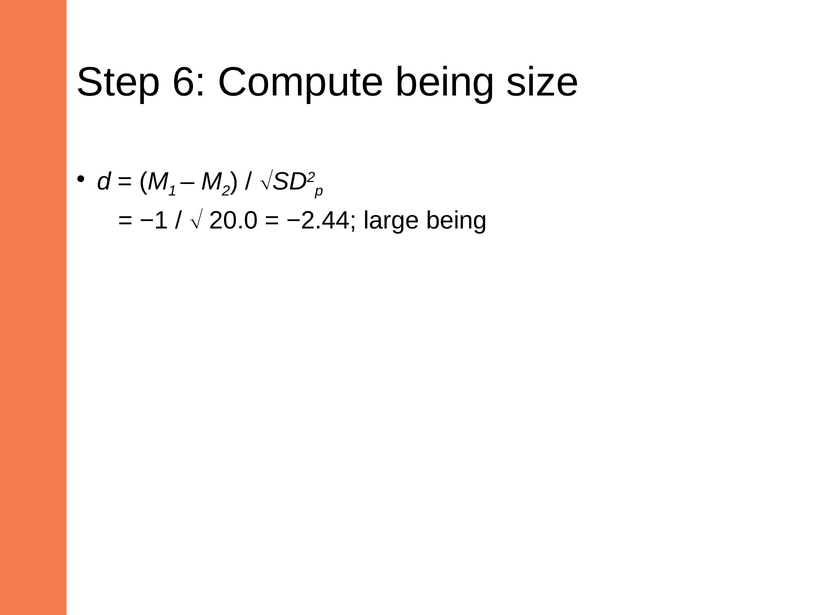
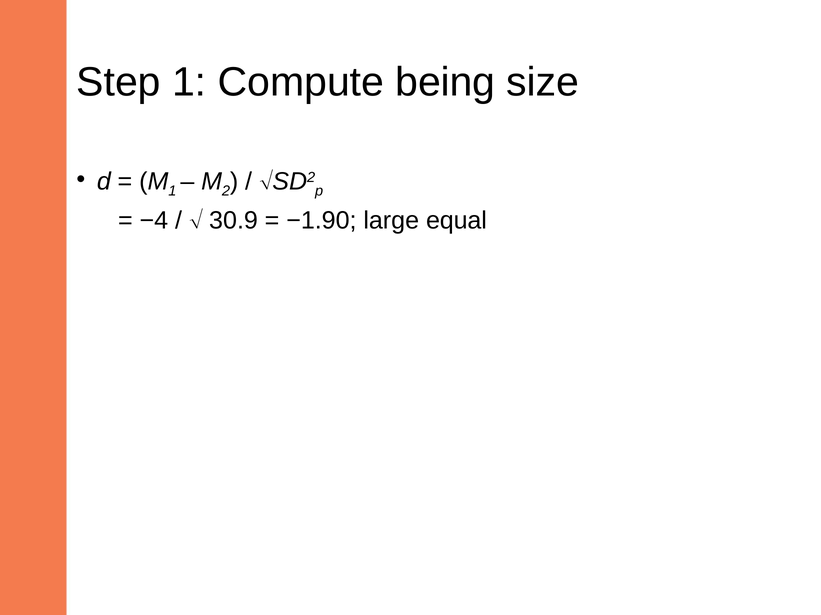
Step 6: 6 -> 1
−1: −1 -> −4
20.0: 20.0 -> 30.9
−2.44: −2.44 -> −1.90
large being: being -> equal
